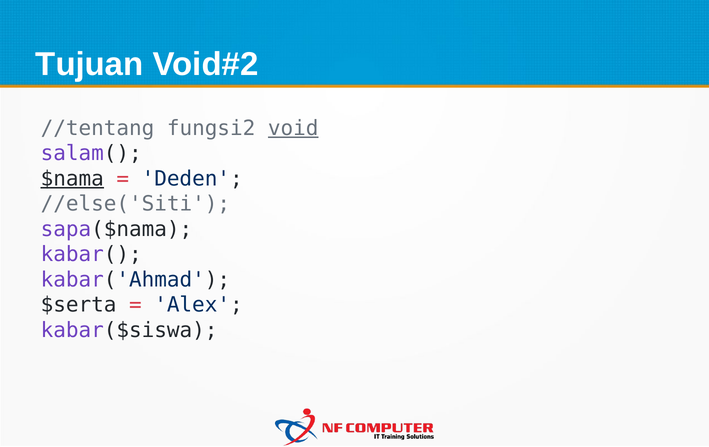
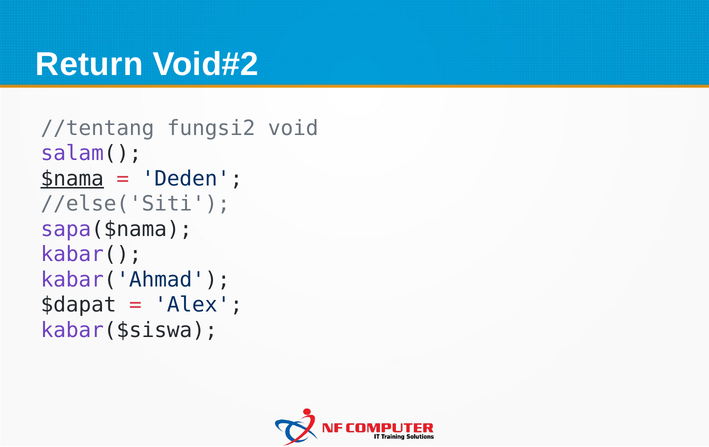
Tujuan: Tujuan -> Return
void underline: present -> none
$serta: $serta -> $dapat
